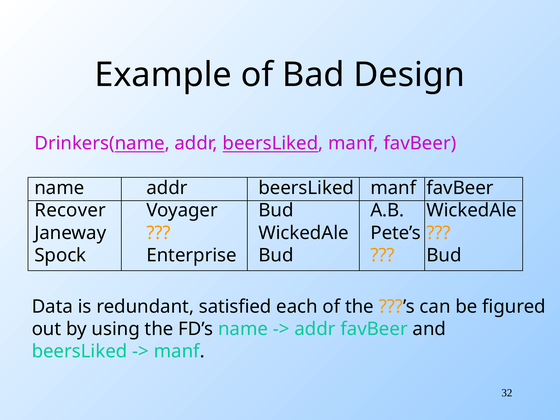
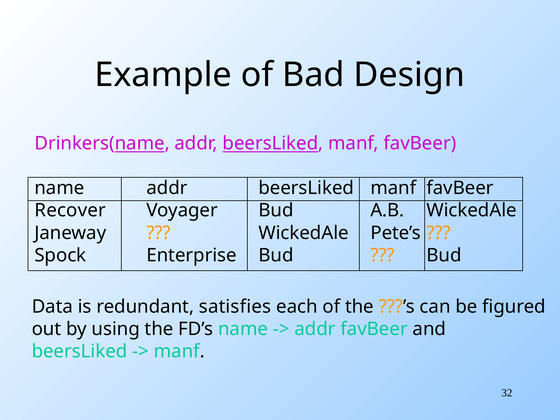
satisfied: satisfied -> satisfies
